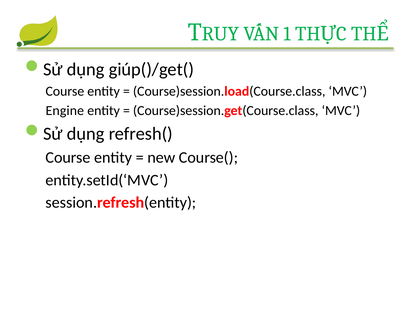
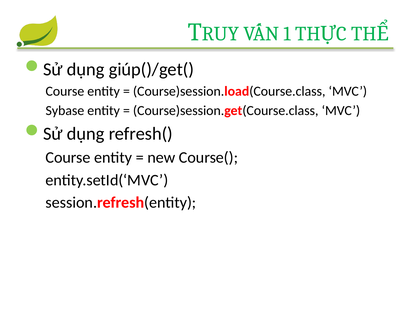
Engine: Engine -> Sybase
